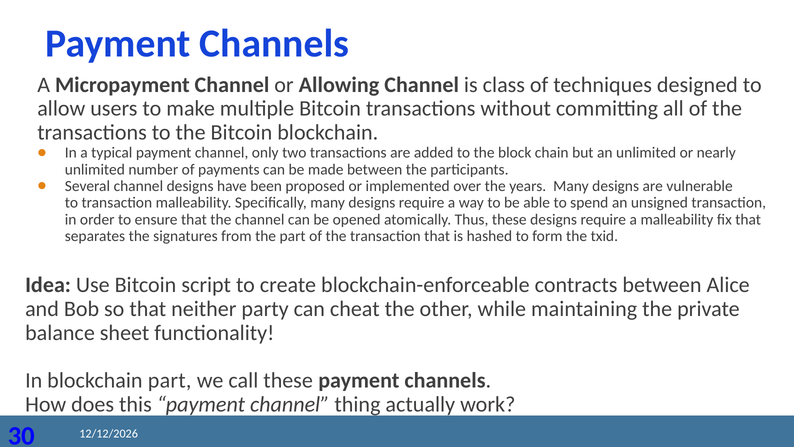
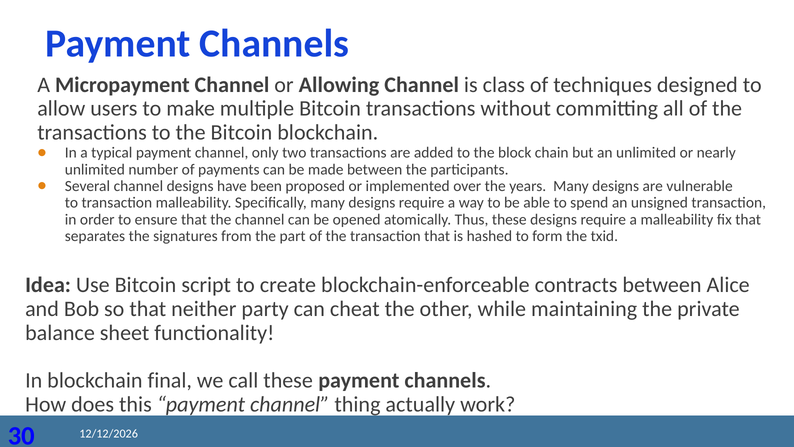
blockchain part: part -> final
